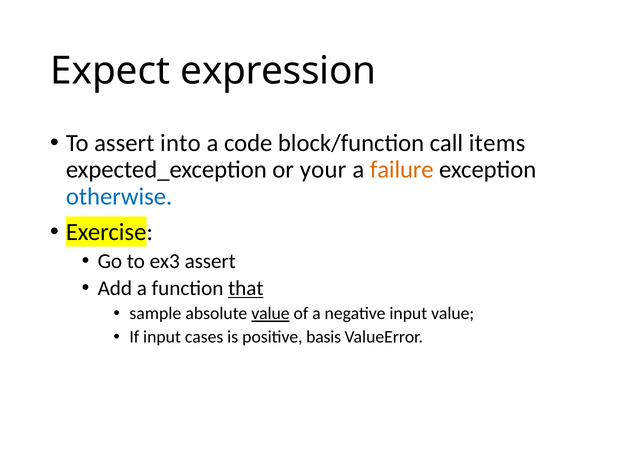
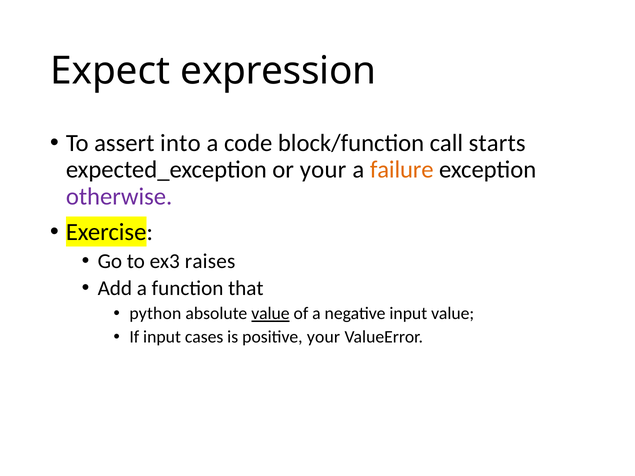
items: items -> starts
otherwise colour: blue -> purple
ex3 assert: assert -> raises
that underline: present -> none
sample: sample -> python
positive basis: basis -> your
